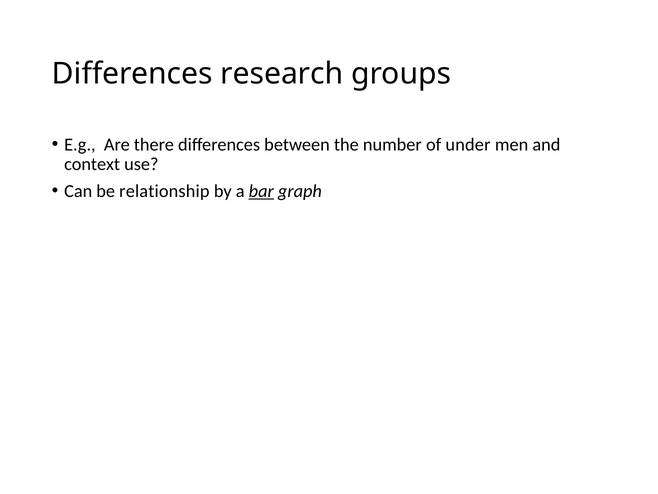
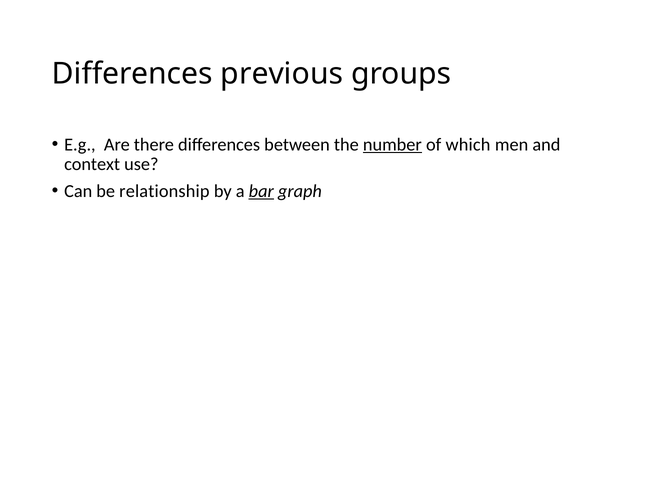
research: research -> previous
number underline: none -> present
under: under -> which
